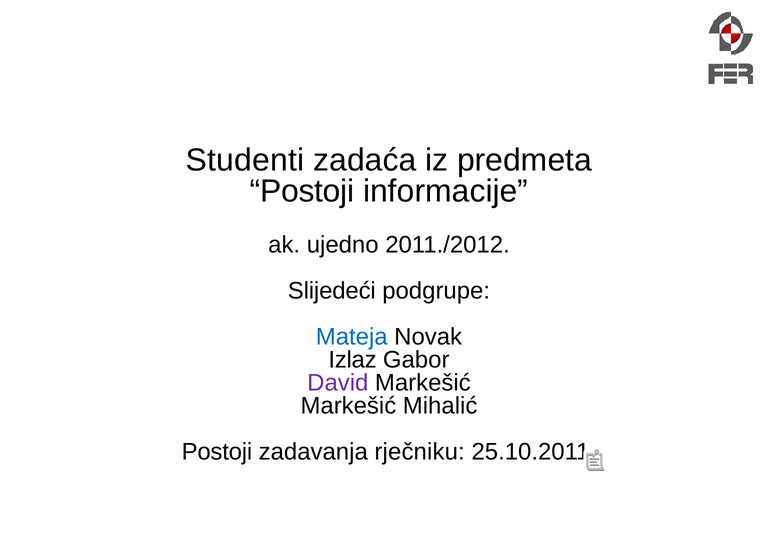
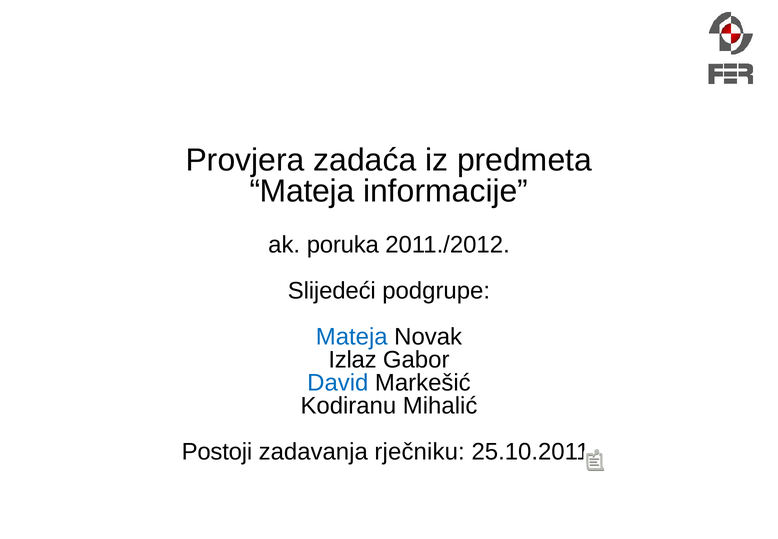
Studenti: Studenti -> Provjera
Postoji at (302, 191): Postoji -> Mateja
ujedno: ujedno -> poruka
David colour: purple -> blue
Markešić at (348, 406): Markešić -> Kodiranu
